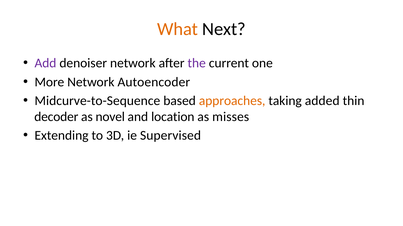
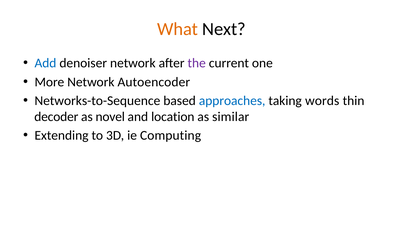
Add colour: purple -> blue
Midcurve-to-Sequence: Midcurve-to-Sequence -> Networks-to-Sequence
approaches colour: orange -> blue
added: added -> words
misses: misses -> similar
Supervised: Supervised -> Computing
